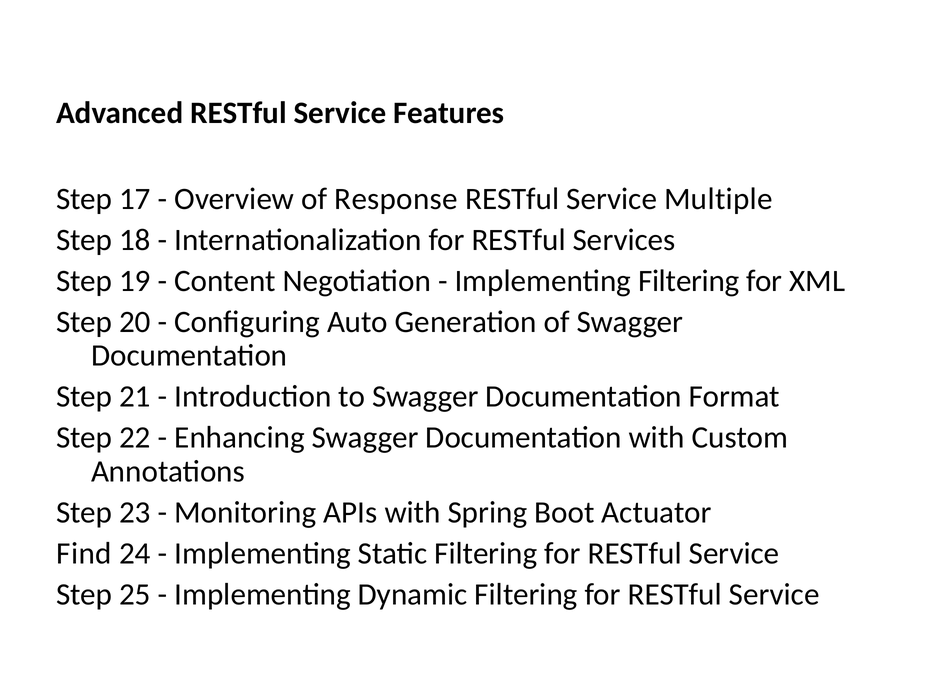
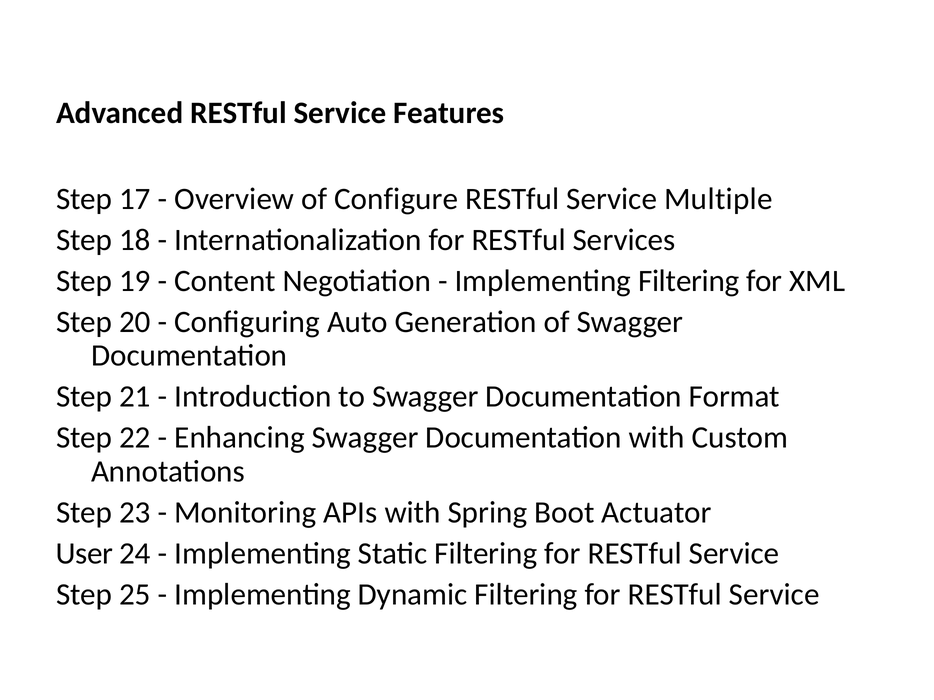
Response: Response -> Configure
Find: Find -> User
